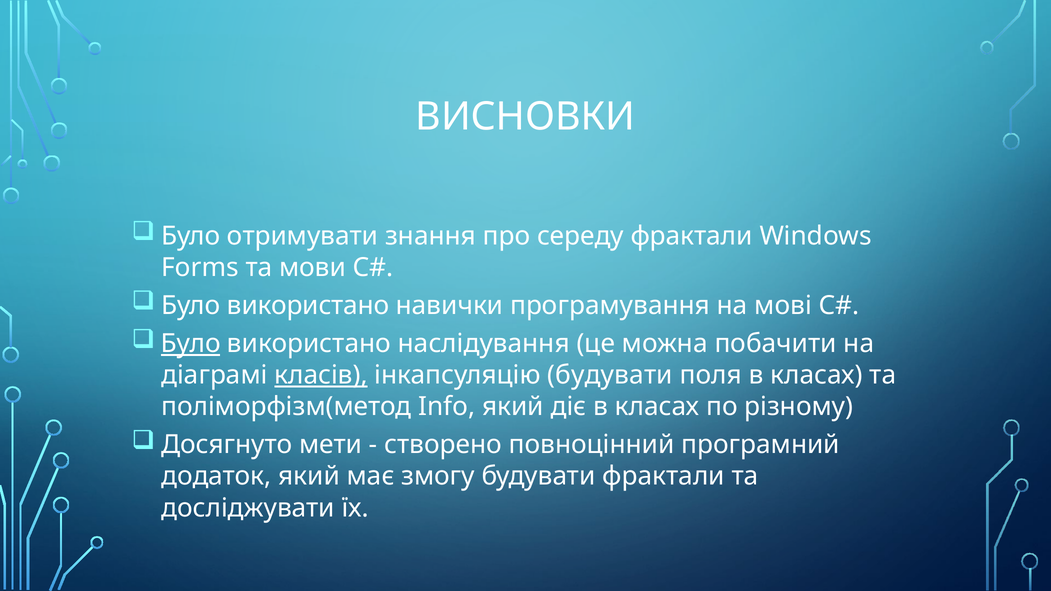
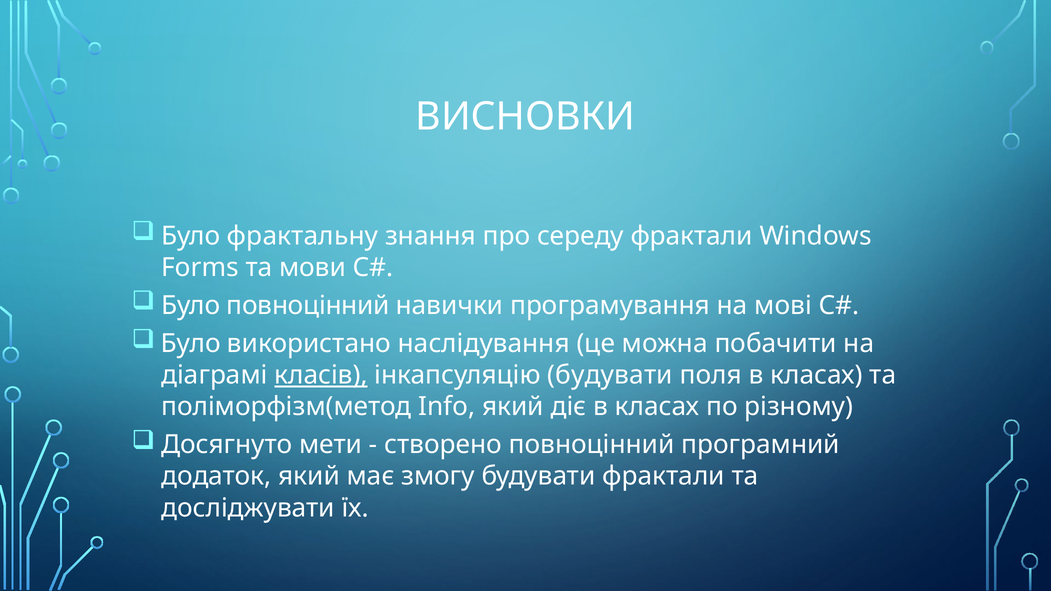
отримувати: отримувати -> фрактальну
використано at (308, 306): використано -> повноцінний
Було at (191, 344) underline: present -> none
